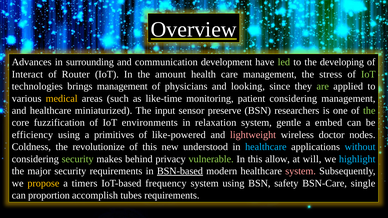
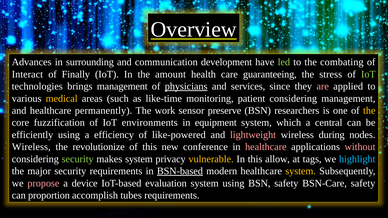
developing: developing -> combating
Router: Router -> Finally
care management: management -> guaranteeing
physicians underline: none -> present
looking: looking -> services
are colour: light green -> pink
miniaturized: miniaturized -> permanently
input: input -> work
the at (369, 111) colour: light green -> yellow
relaxation: relaxation -> equipment
gentle: gentle -> which
embed: embed -> central
efficiency: efficiency -> efficiently
primitives: primitives -> efficiency
doctor: doctor -> during
Coldness at (31, 147): Coldness -> Wireless
understood: understood -> conference
healthcare at (266, 147) colour: light blue -> pink
without colour: light blue -> pink
makes behind: behind -> system
vulnerable colour: light green -> yellow
will: will -> tags
system at (301, 171) colour: pink -> yellow
propose colour: yellow -> pink
timers: timers -> device
frequency: frequency -> evaluation
BSN-Care single: single -> safety
